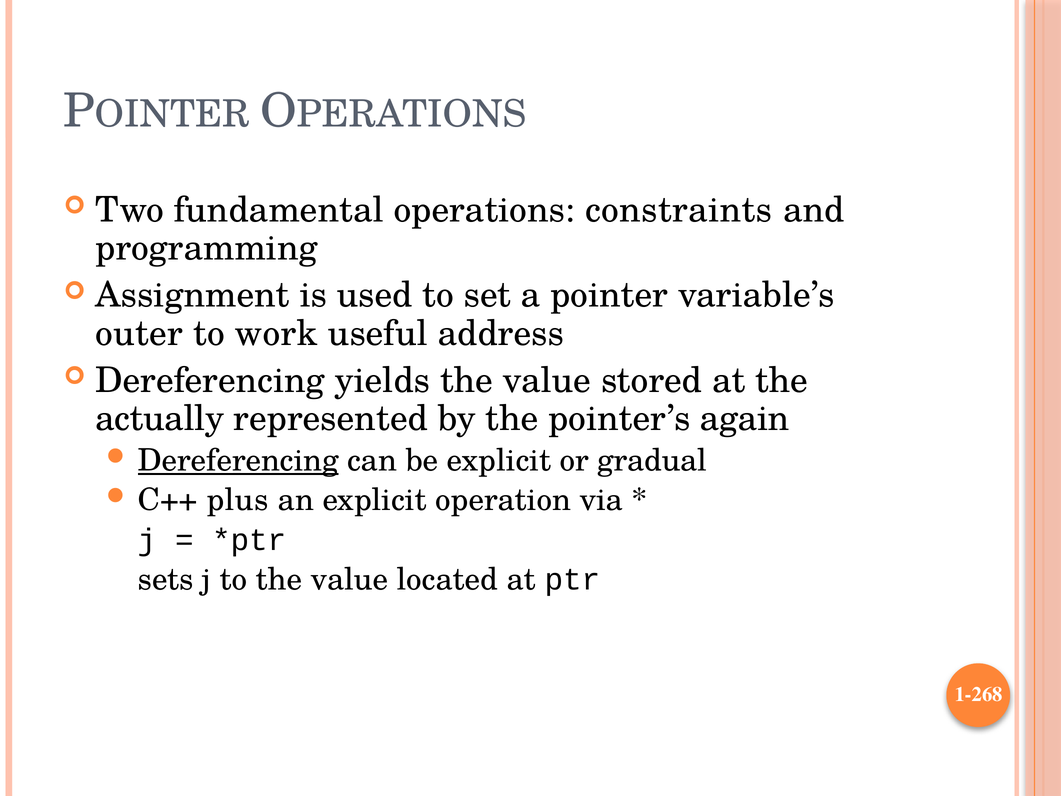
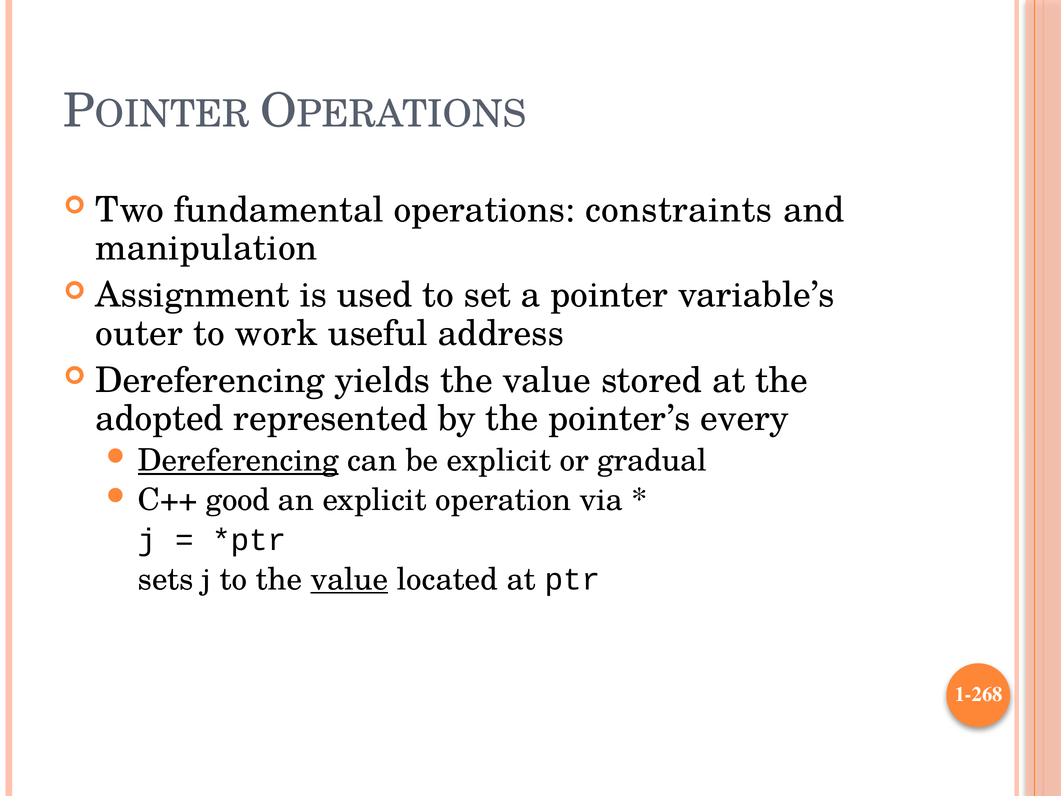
programming: programming -> manipulation
actually: actually -> adopted
again: again -> every
plus: plus -> good
value at (349, 579) underline: none -> present
